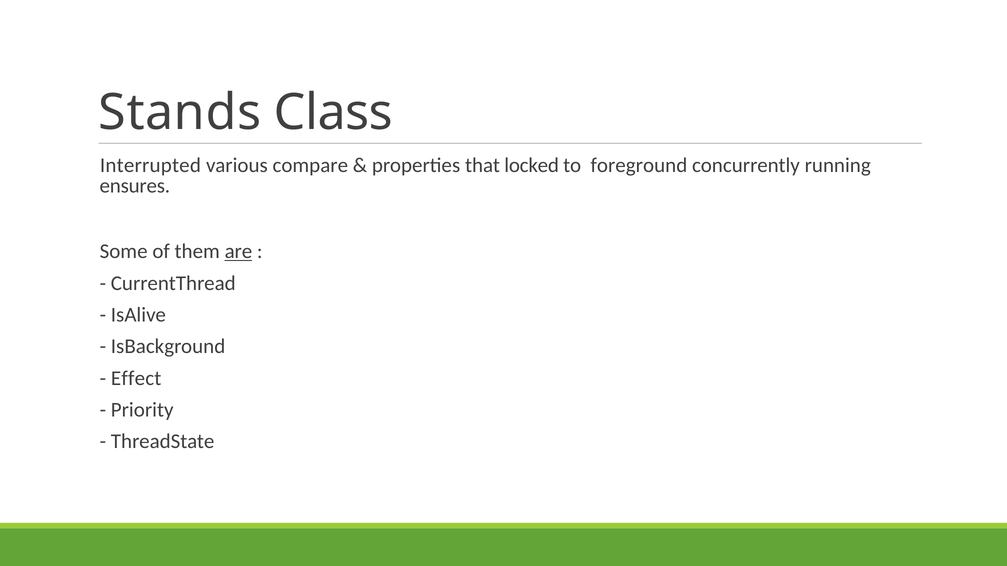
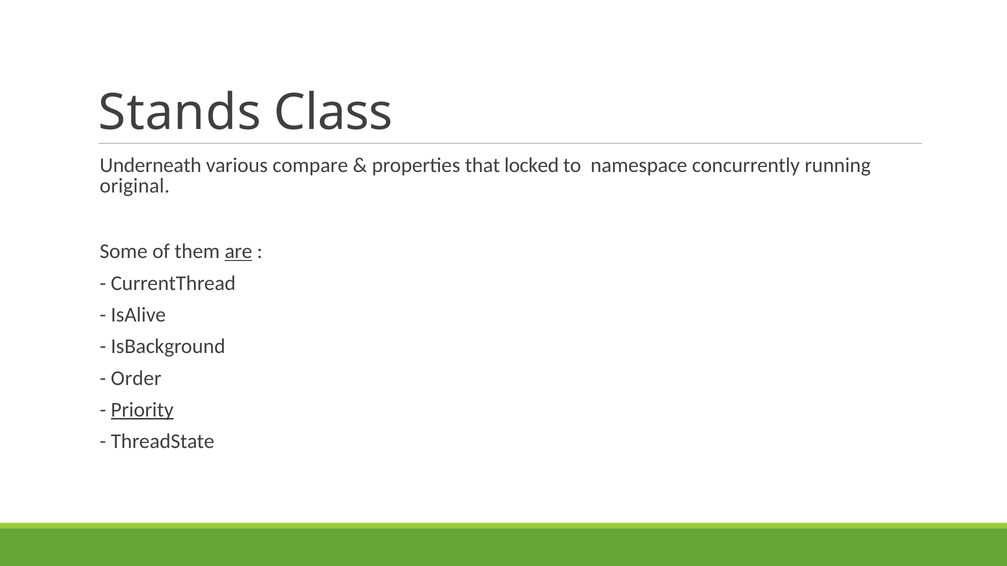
Interrupted: Interrupted -> Underneath
foreground: foreground -> namespace
ensures: ensures -> original
Effect: Effect -> Order
Priority underline: none -> present
